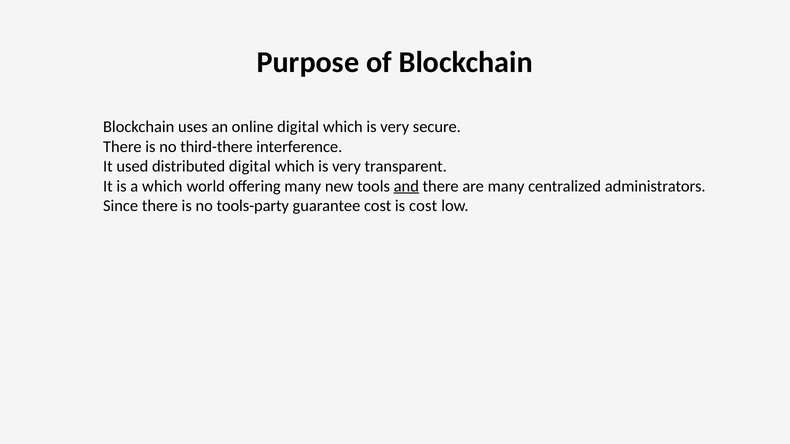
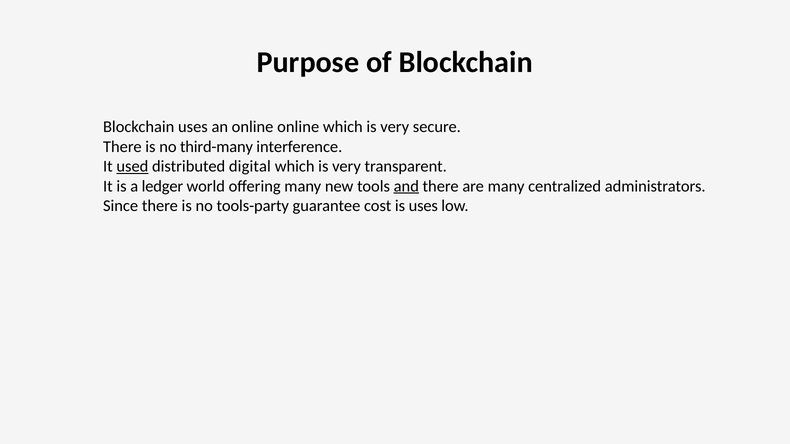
online digital: digital -> online
third-there: third-there -> third-many
used underline: none -> present
a which: which -> ledger
is cost: cost -> uses
